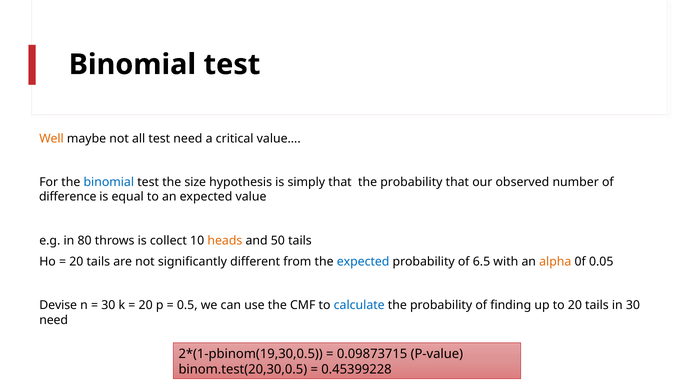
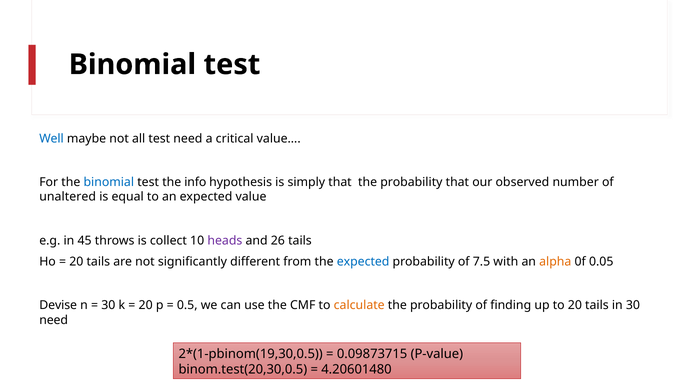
Well colour: orange -> blue
size: size -> info
difference: difference -> unaltered
80: 80 -> 45
heads colour: orange -> purple
50: 50 -> 26
6.5: 6.5 -> 7.5
calculate colour: blue -> orange
0.45399228: 0.45399228 -> 4.20601480
